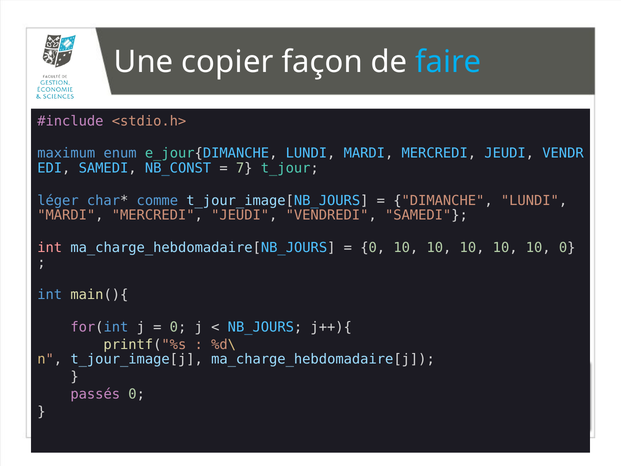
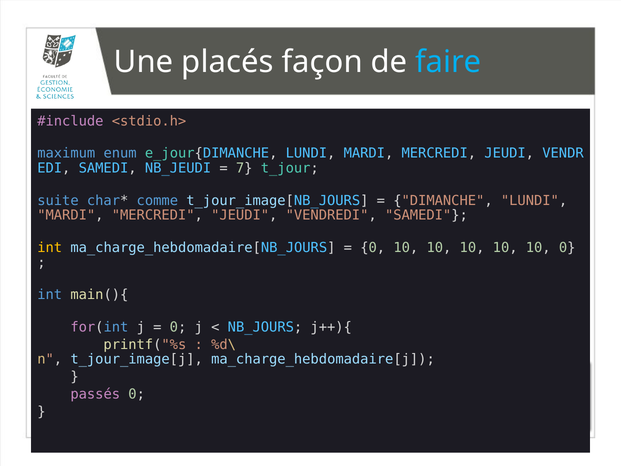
copier: copier -> placés
NB_CONST: NB_CONST -> NB_JEUDI
léger: léger -> suite
int at (50, 248) colour: pink -> yellow
